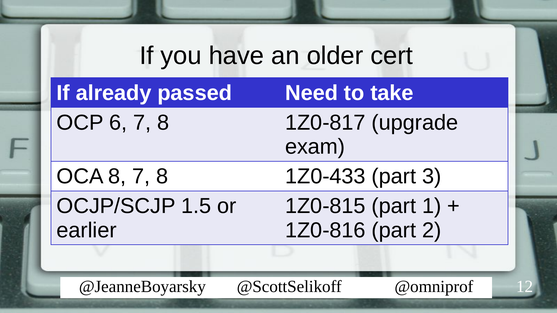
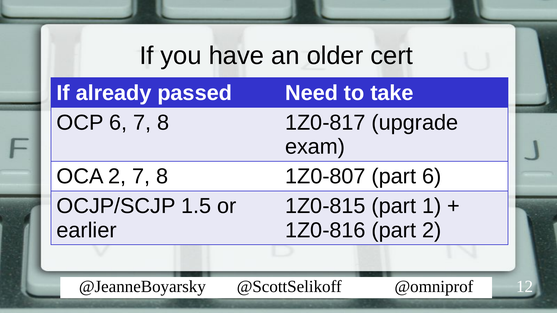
OCA 8: 8 -> 2
1Z0-433: 1Z0-433 -> 1Z0-807
part 3: 3 -> 6
